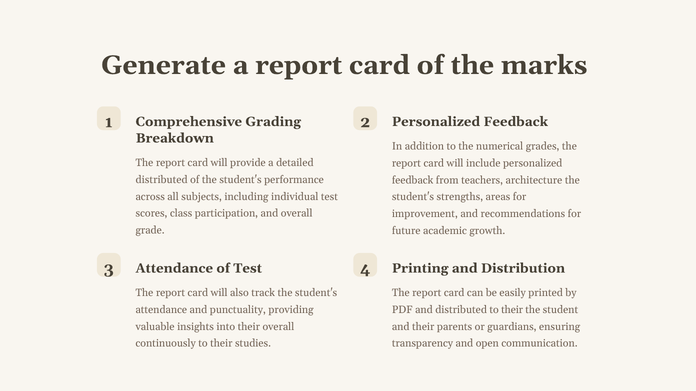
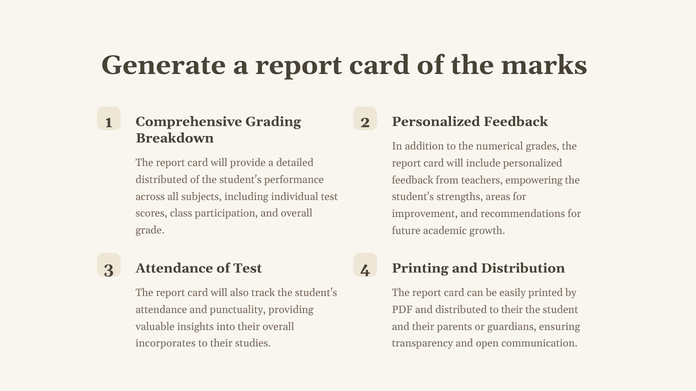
architecture: architecture -> empowering
continuously: continuously -> incorporates
